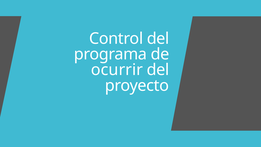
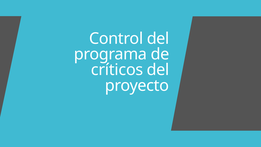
ocurrir: ocurrir -> críticos
